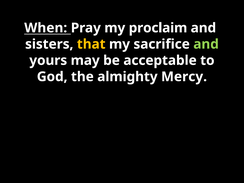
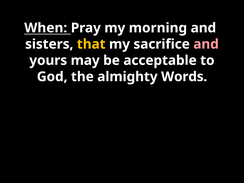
proclaim: proclaim -> morning
and at (206, 44) colour: light green -> pink
Mercy: Mercy -> Words
